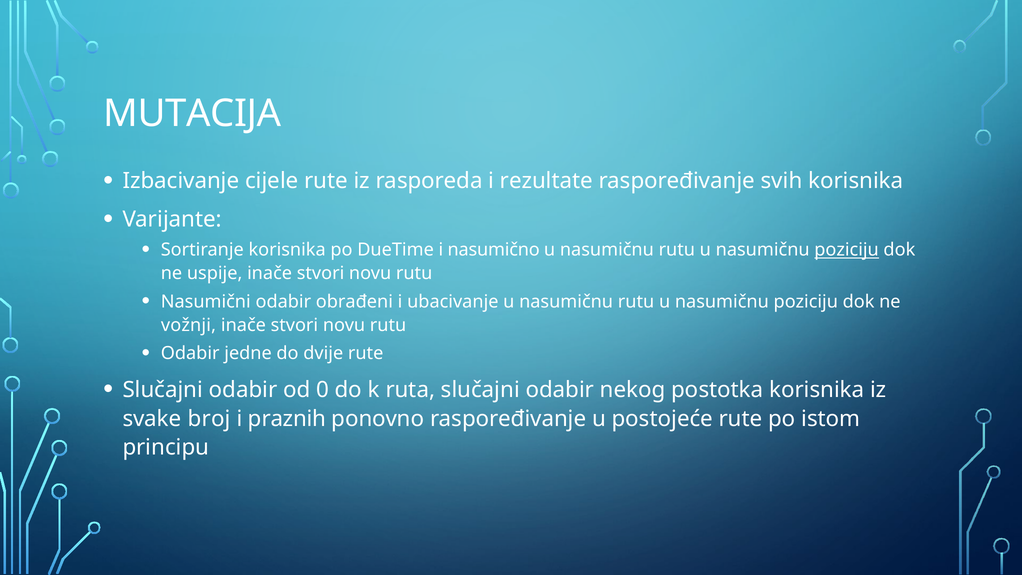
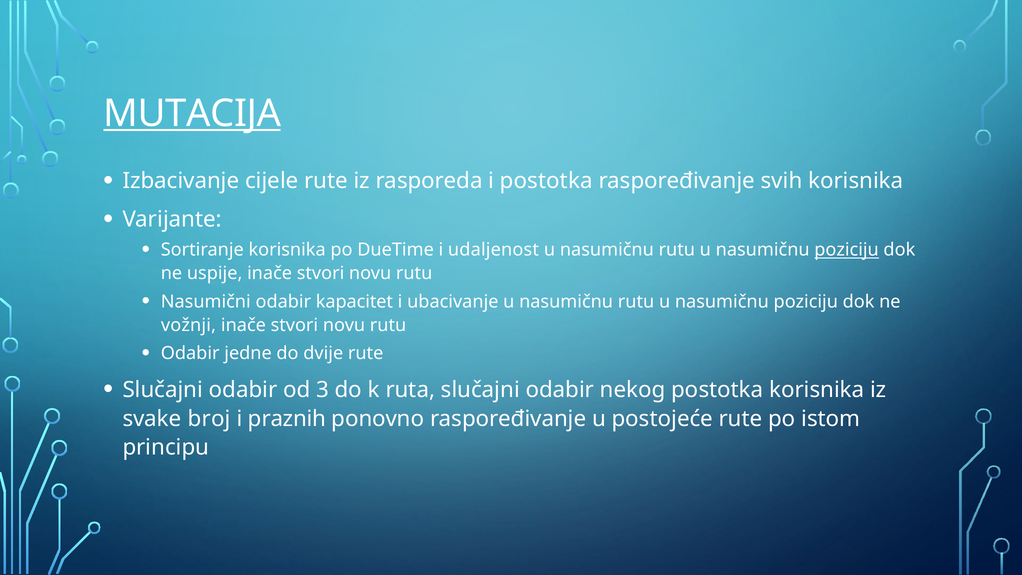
MUTACIJA underline: none -> present
i rezultate: rezultate -> postotka
nasumično: nasumično -> udaljenost
obrađeni: obrađeni -> kapacitet
0: 0 -> 3
